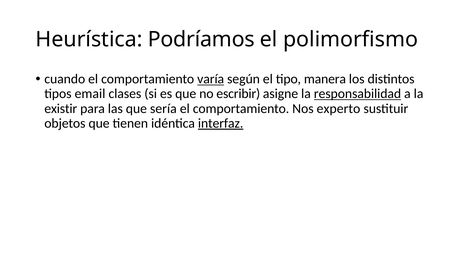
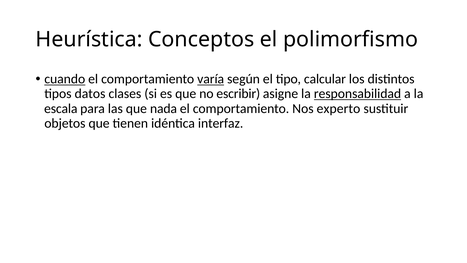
Podríamos: Podríamos -> Conceptos
cuando underline: none -> present
manera: manera -> calcular
email: email -> datos
existir: existir -> escala
sería: sería -> nada
interfaz underline: present -> none
